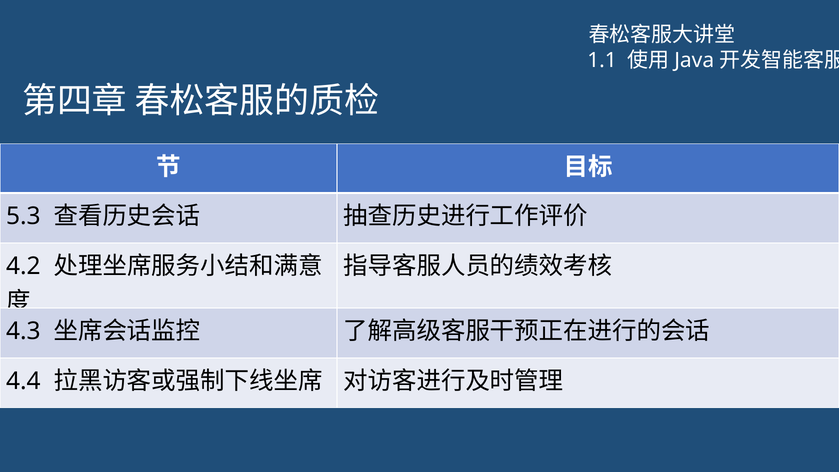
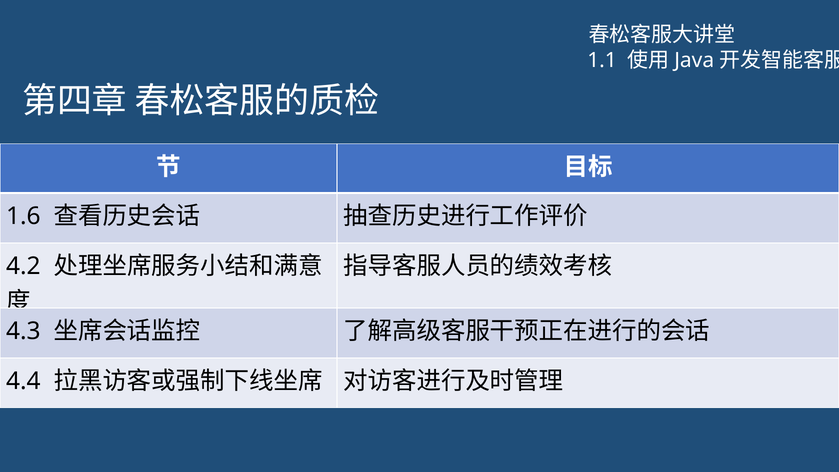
5.3: 5.3 -> 1.6
